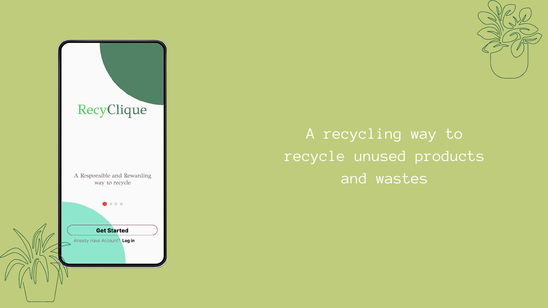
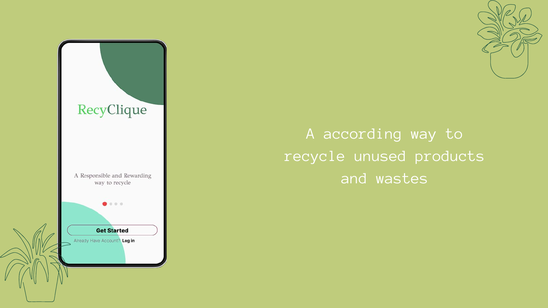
recycling: recycling -> according
